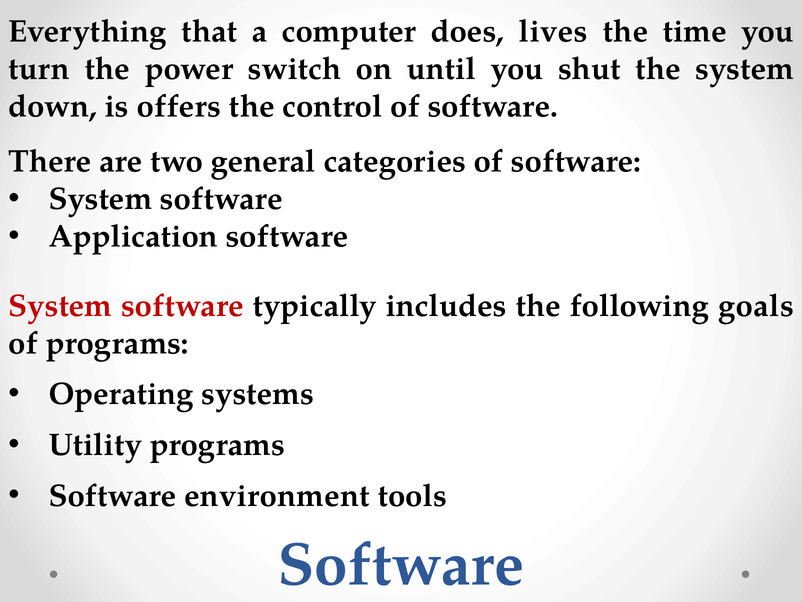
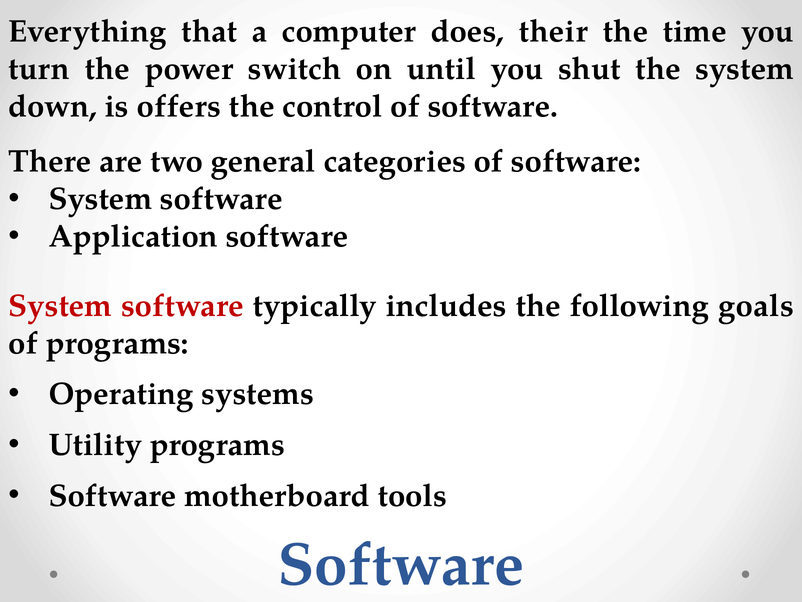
lives: lives -> their
environment: environment -> motherboard
